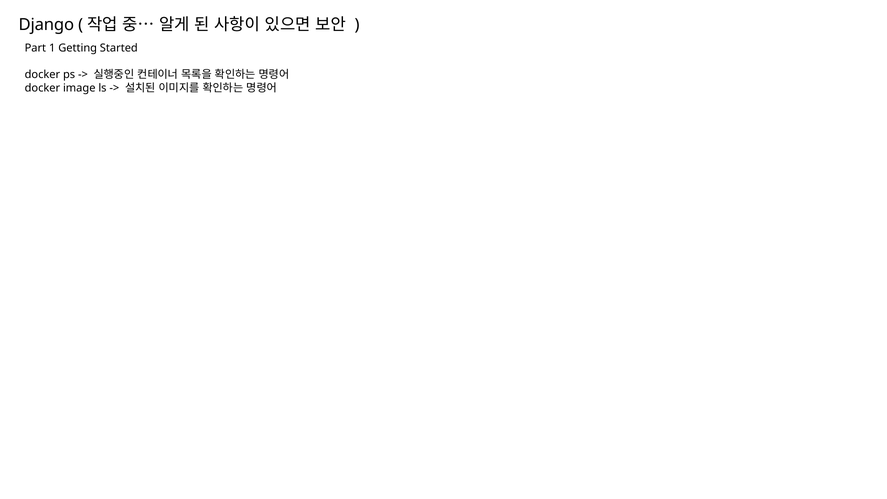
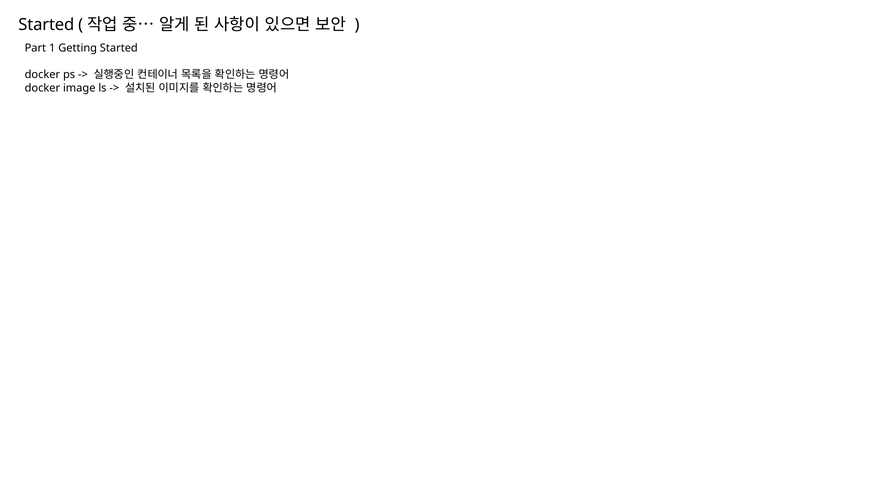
Django at (46, 25): Django -> Started
